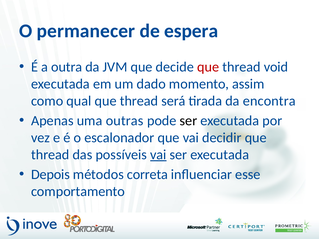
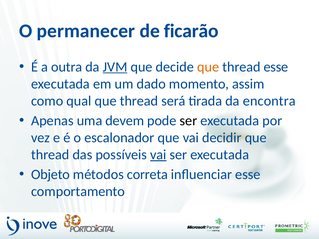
espera: espera -> ficarão
JVM underline: none -> present
que at (208, 67) colour: red -> orange
thread void: void -> esse
outras: outras -> devem
Depois: Depois -> Objeto
